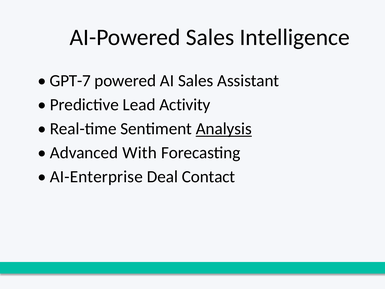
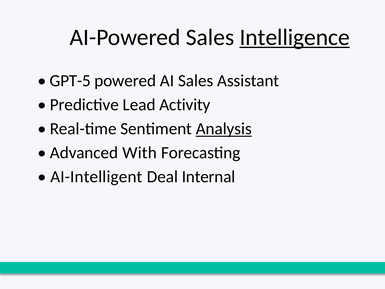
Intelligence underline: none -> present
GPT-7: GPT-7 -> GPT-5
AI-Enterprise: AI-Enterprise -> AI-Intelligent
Contact: Contact -> Internal
